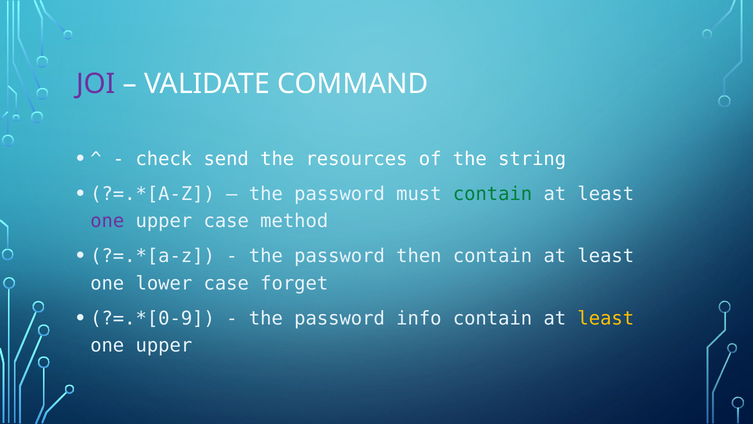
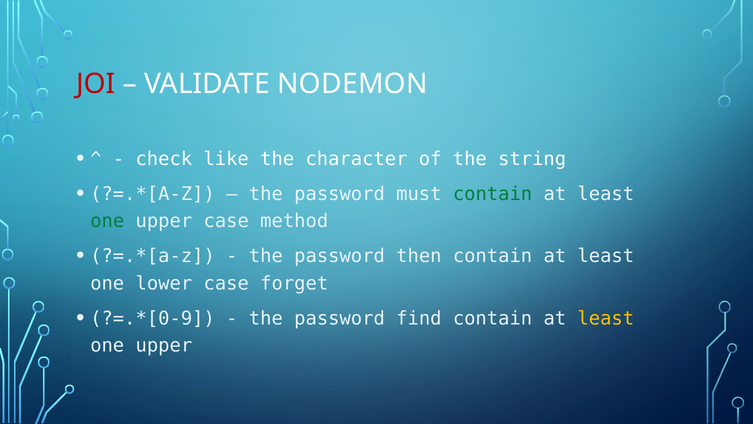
JOI colour: purple -> red
COMMAND: COMMAND -> NODEMON
send: send -> like
resources: resources -> character
one at (107, 221) colour: purple -> green
info: info -> find
